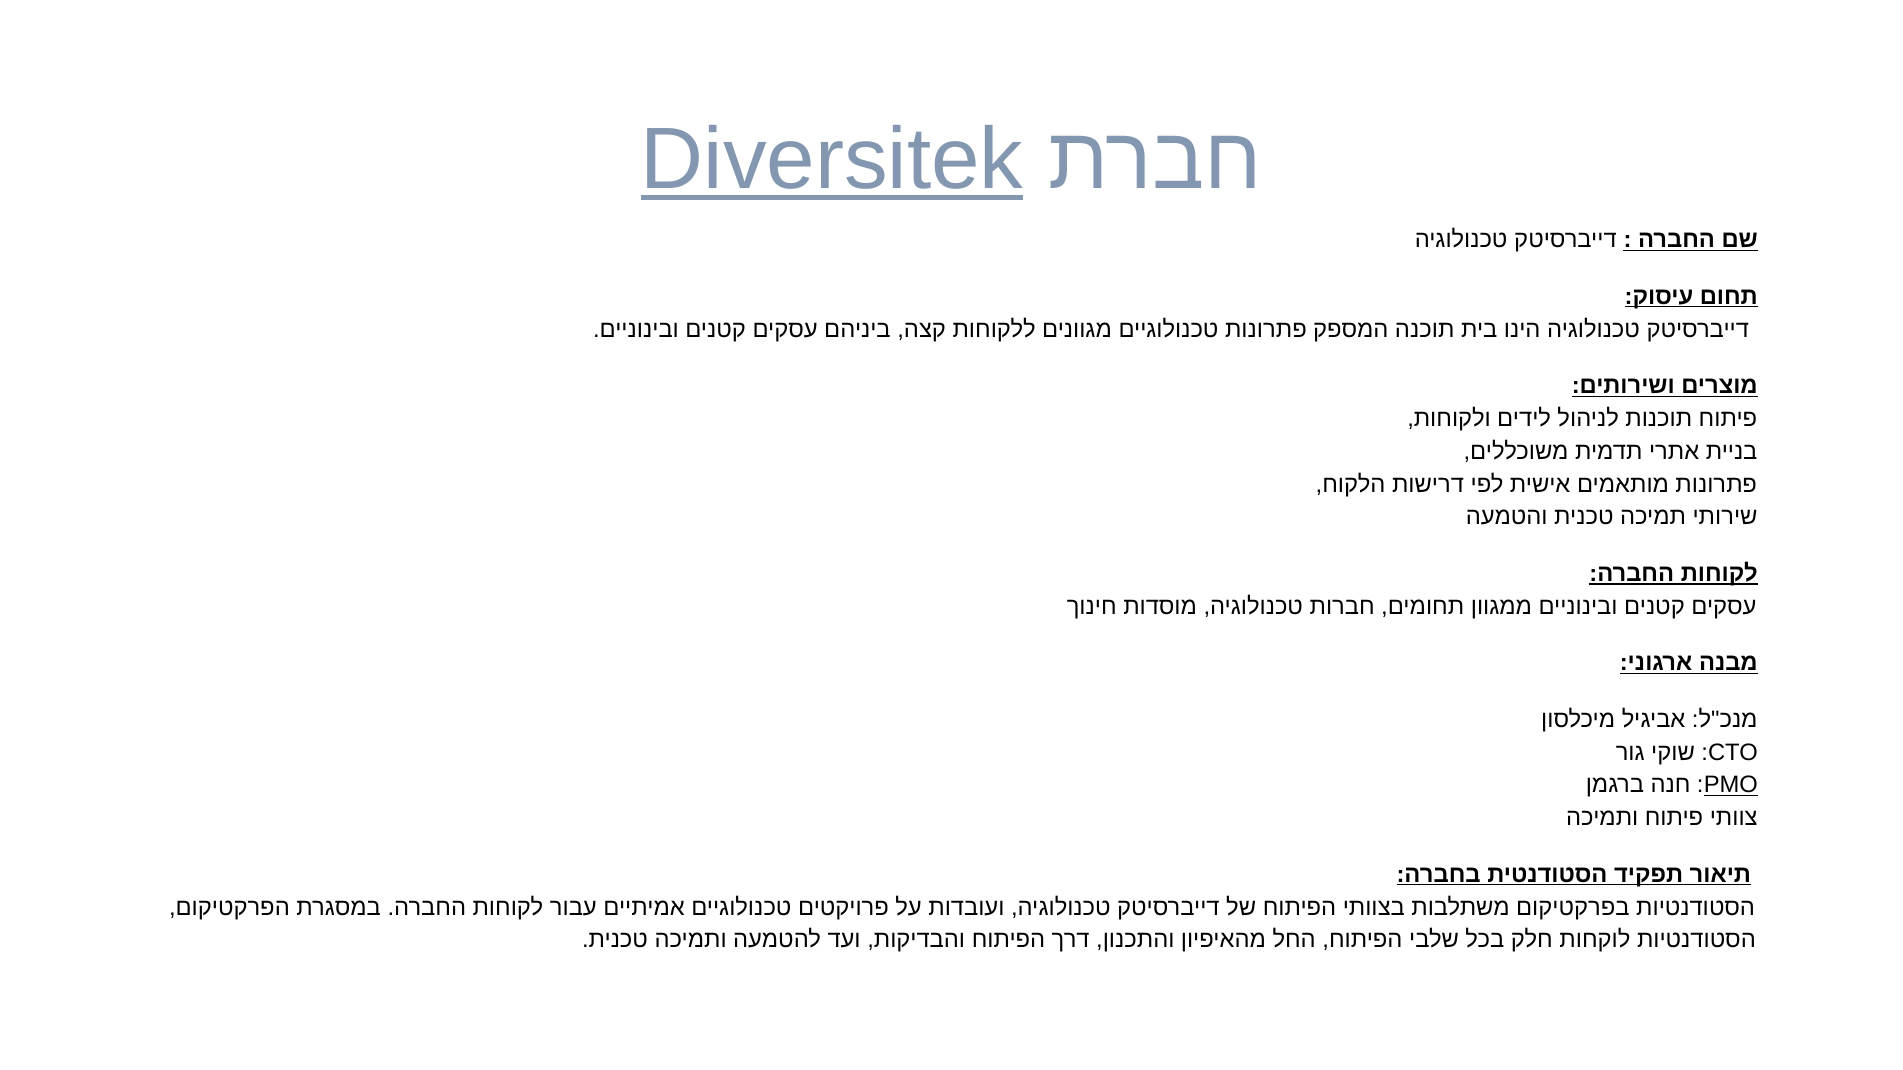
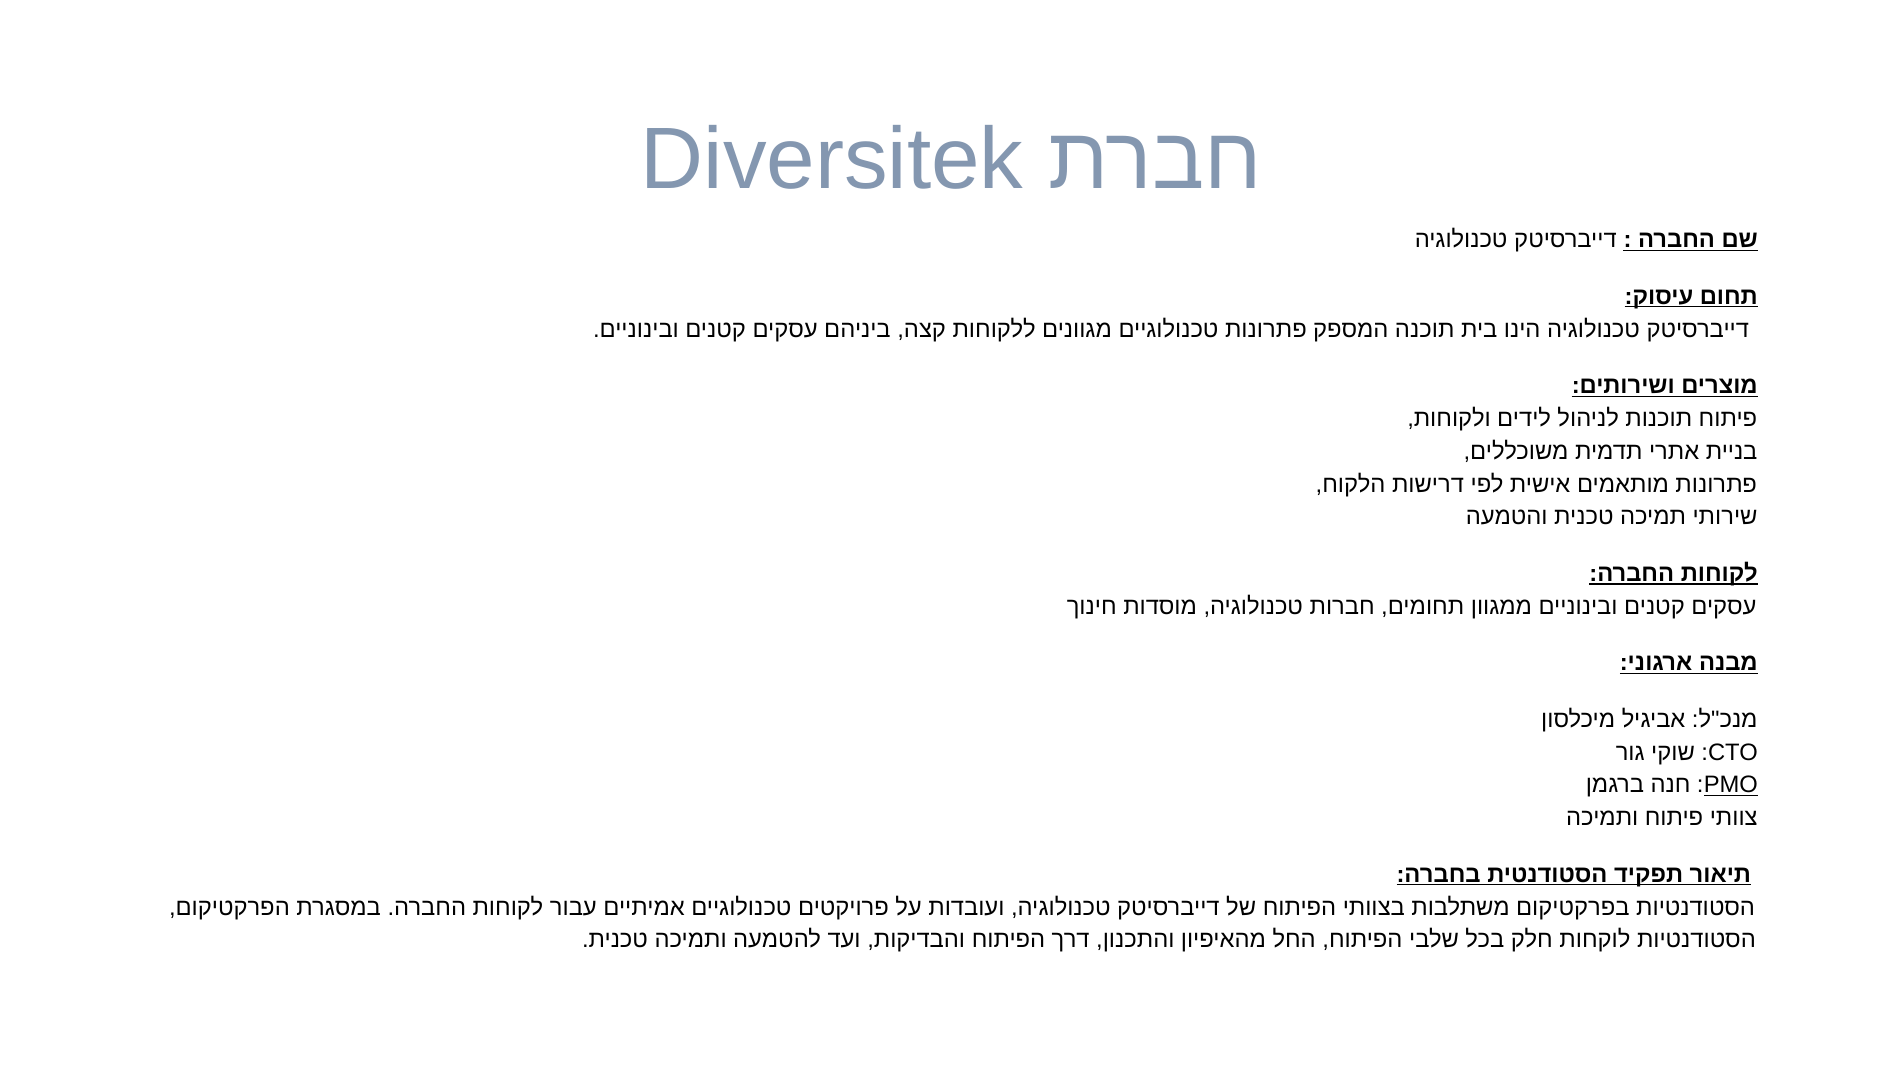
Diversitek underline: present -> none
